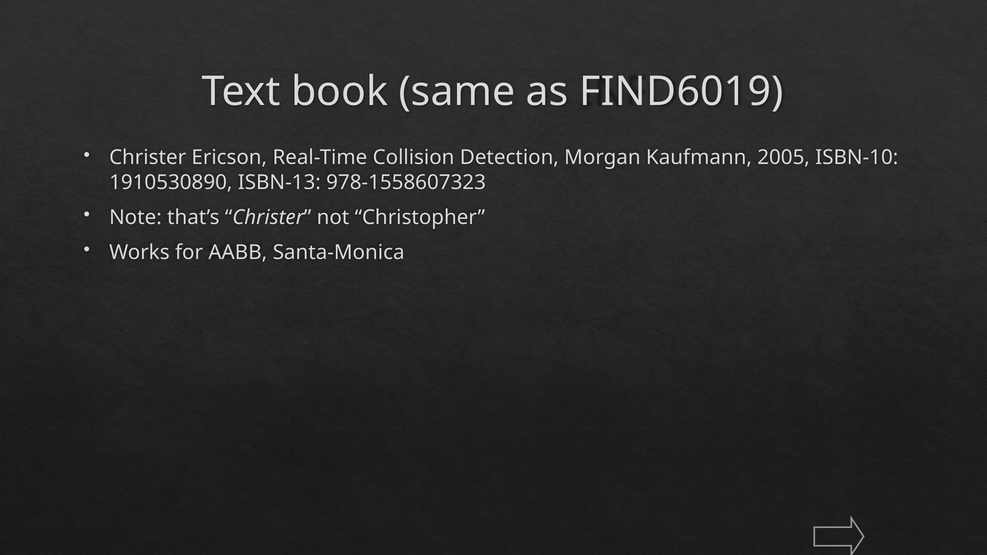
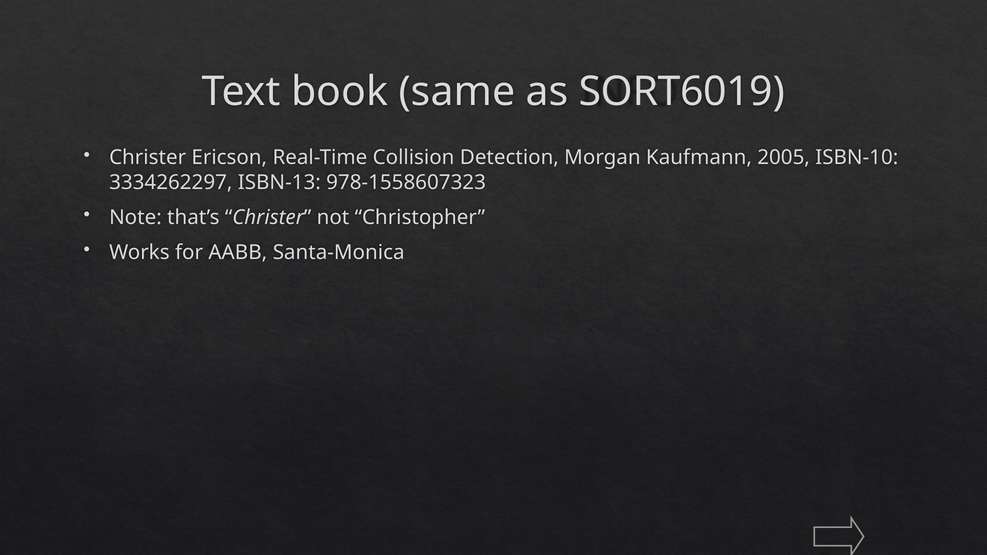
FIND6019: FIND6019 -> SORT6019
1910530890: 1910530890 -> 3334262297
